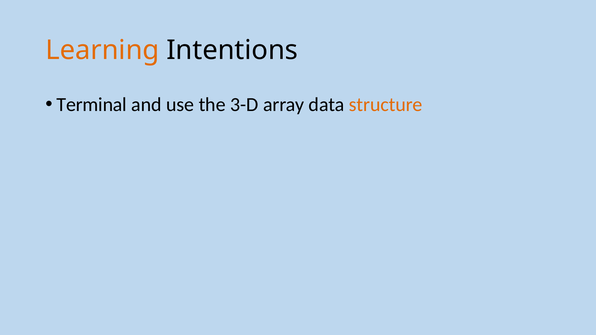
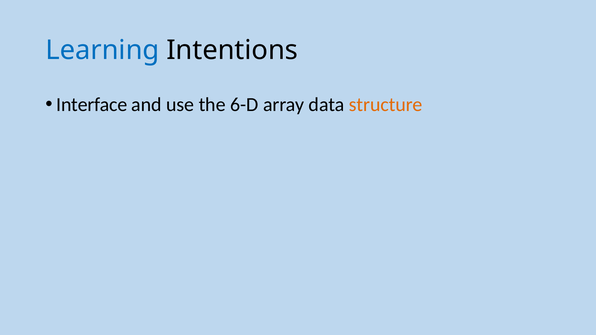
Learning colour: orange -> blue
Terminal: Terminal -> Interface
3-D: 3-D -> 6-D
